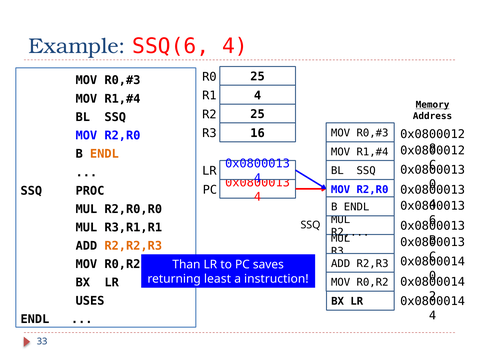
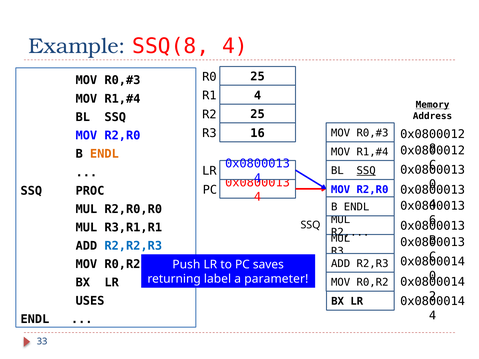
SSQ(6: SSQ(6 -> SSQ(8
SSQ at (366, 171) underline: none -> present
R2,R2,R3 colour: orange -> blue
Than: Than -> Push
least: least -> label
instruction: instruction -> parameter
